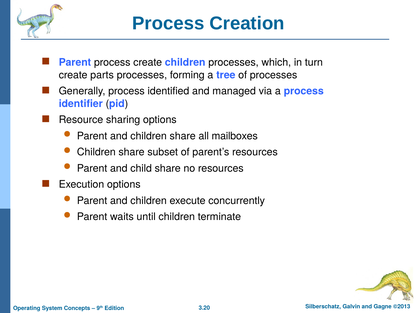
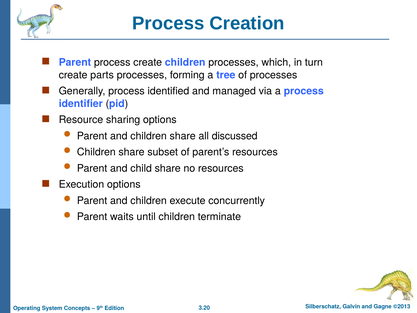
mailboxes: mailboxes -> discussed
